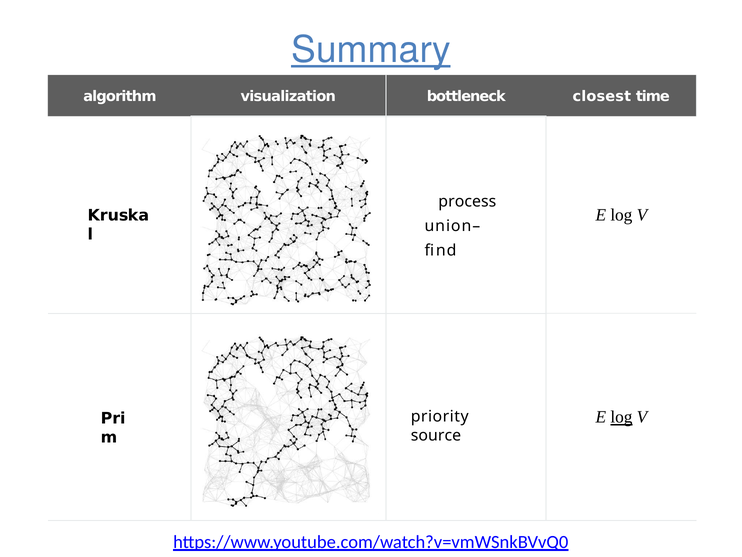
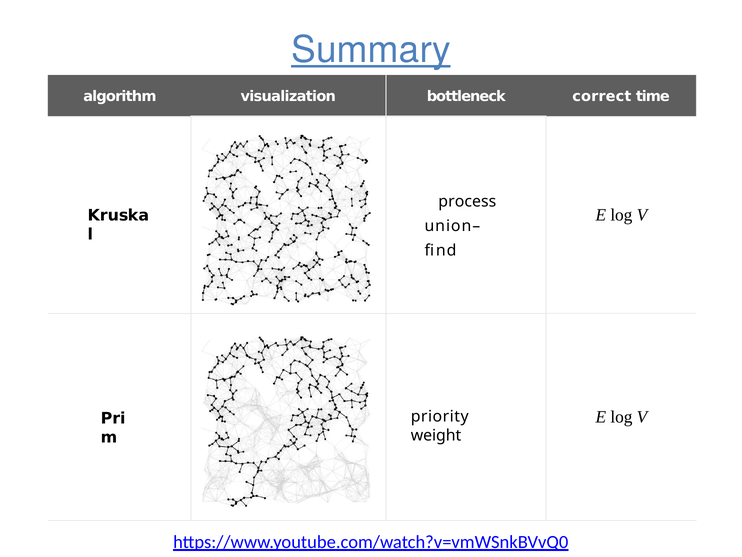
closest: closest -> correct
log at (621, 417) underline: present -> none
source: source -> weight
